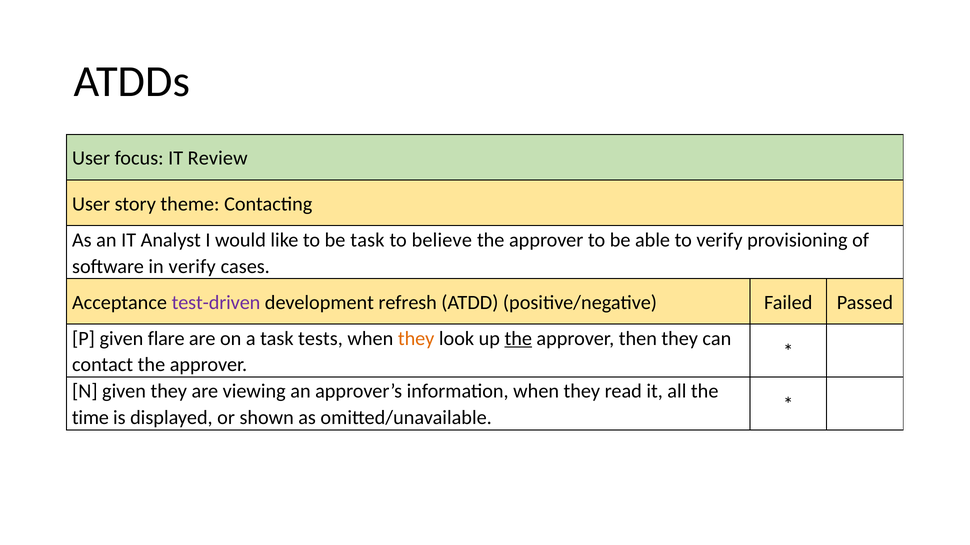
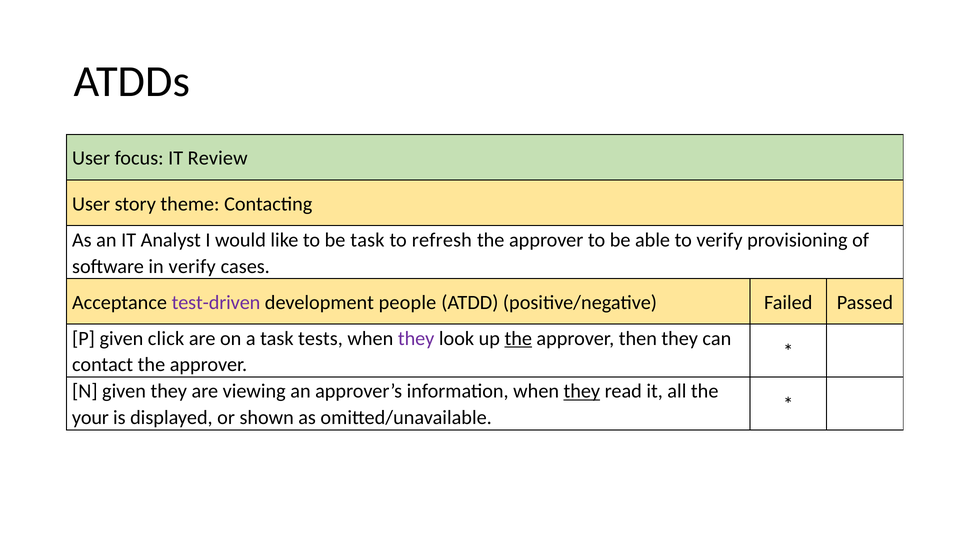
believe: believe -> refresh
refresh: refresh -> people
flare: flare -> click
they at (416, 339) colour: orange -> purple
they at (582, 392) underline: none -> present
time: time -> your
